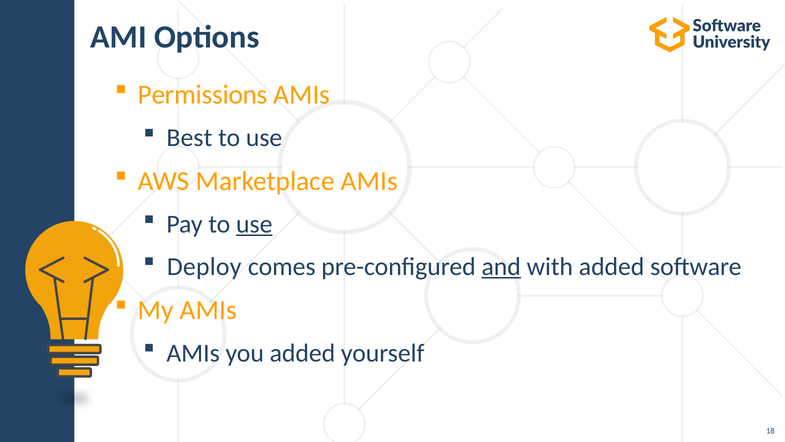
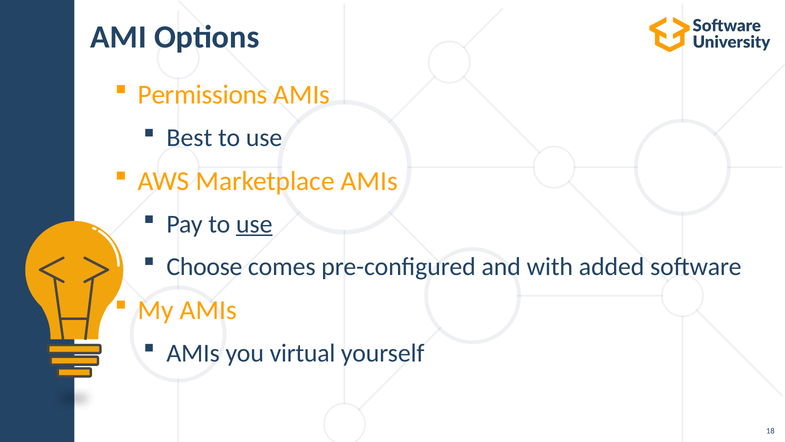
Deploy: Deploy -> Choose
and underline: present -> none
you added: added -> virtual
